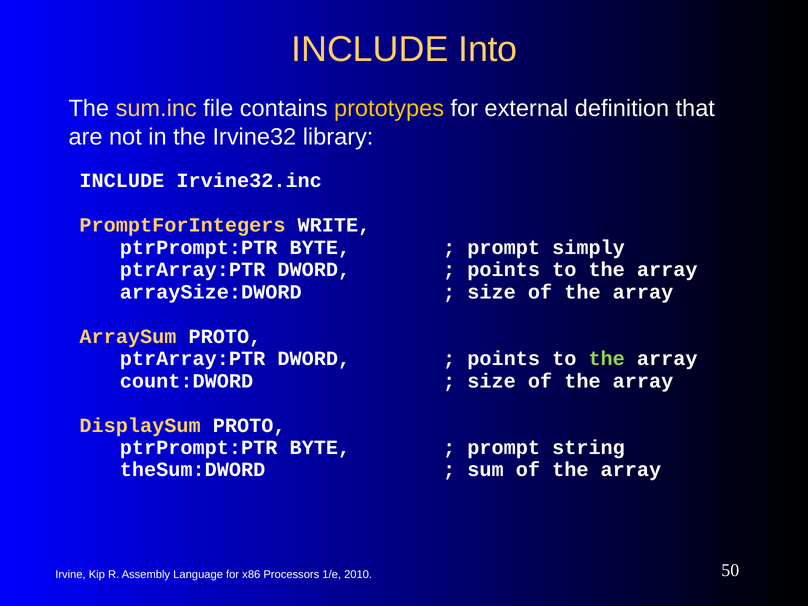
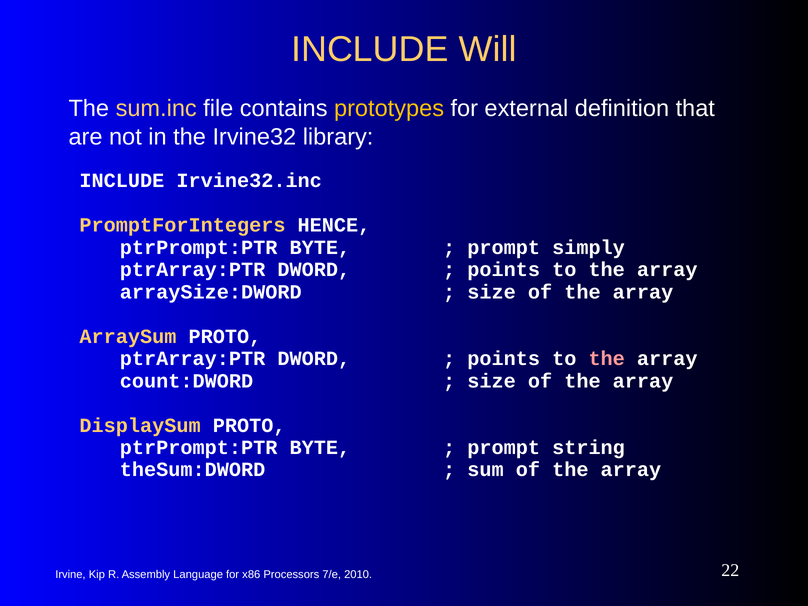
Into: Into -> Will
WRITE: WRITE -> HENCE
the at (607, 359) colour: light green -> pink
1/e: 1/e -> 7/e
50: 50 -> 22
